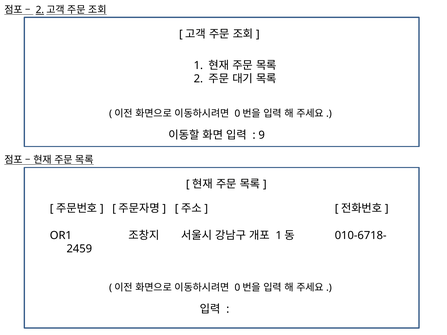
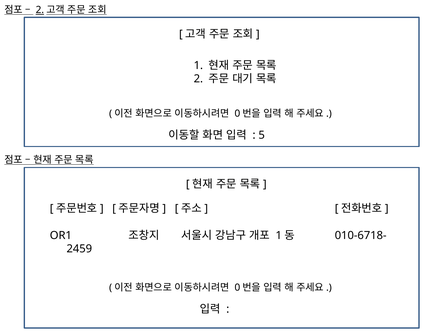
9: 9 -> 5
